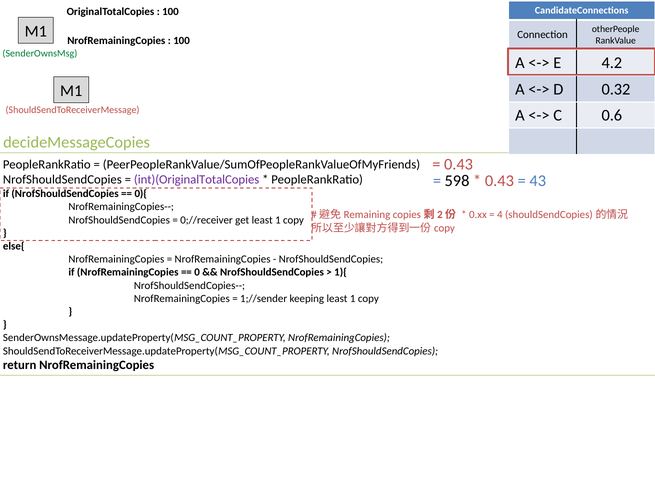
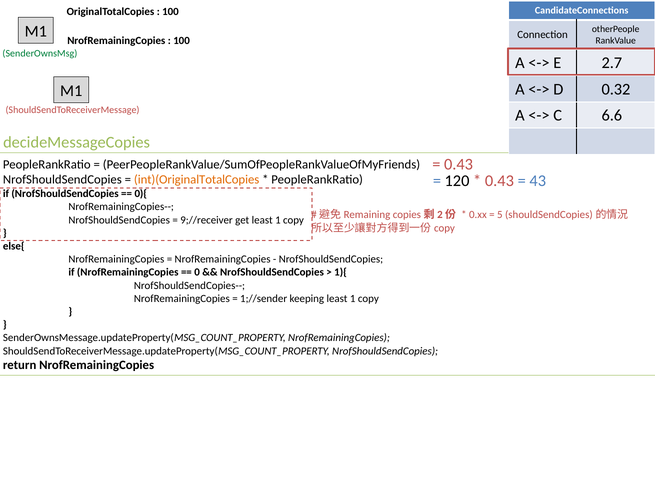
4.2: 4.2 -> 2.7
0.6: 0.6 -> 6.6
598: 598 -> 120
int)(OriginalTotalCopies colour: purple -> orange
4: 4 -> 5
0;//receiver: 0;//receiver -> 9;//receiver
